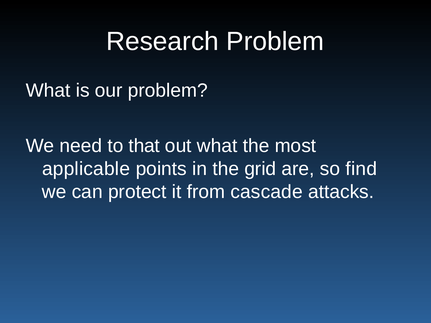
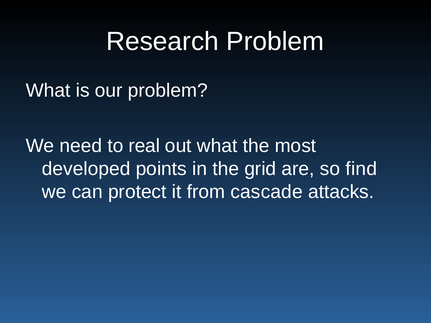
that: that -> real
applicable: applicable -> developed
